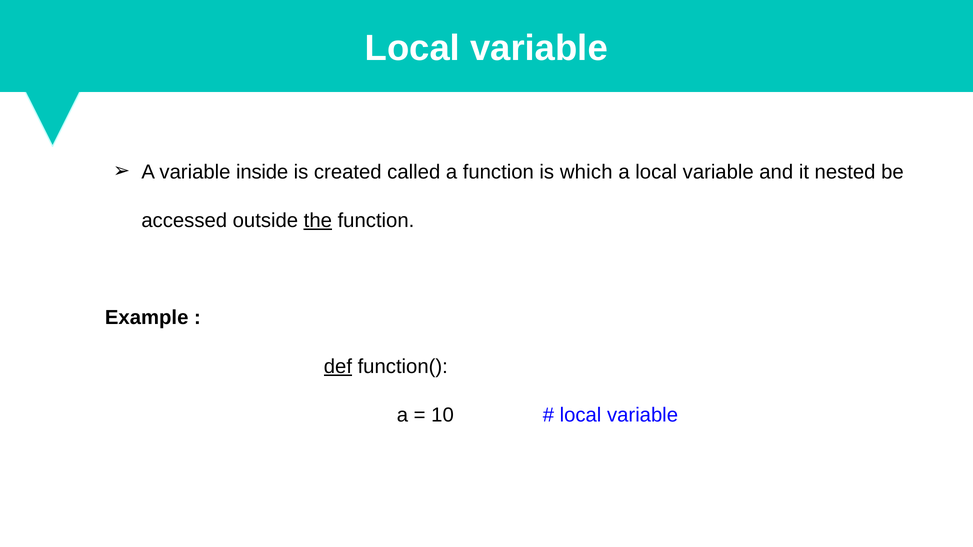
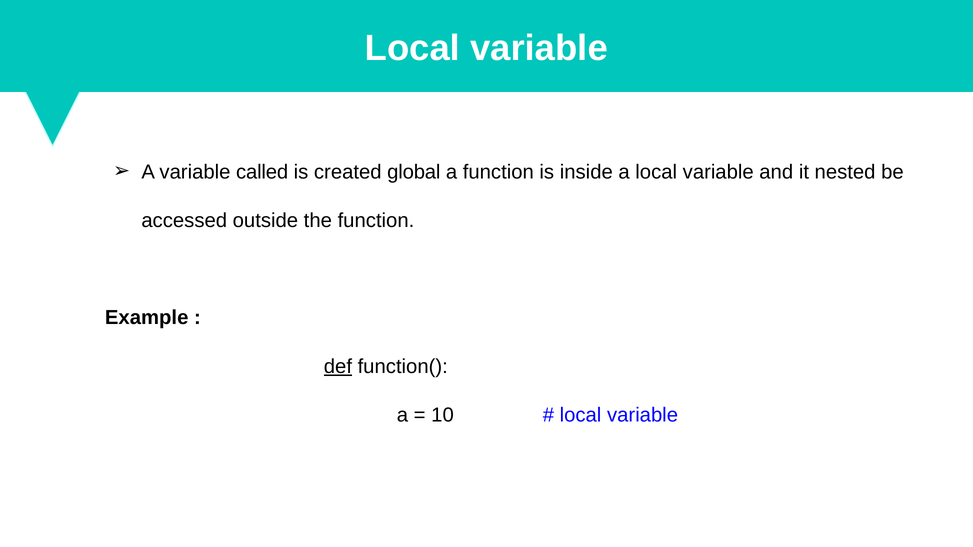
inside: inside -> called
called: called -> global
which: which -> inside
the underline: present -> none
